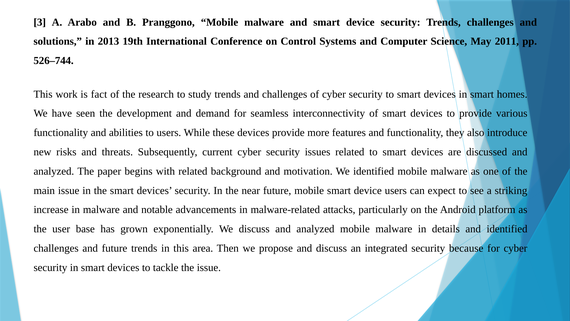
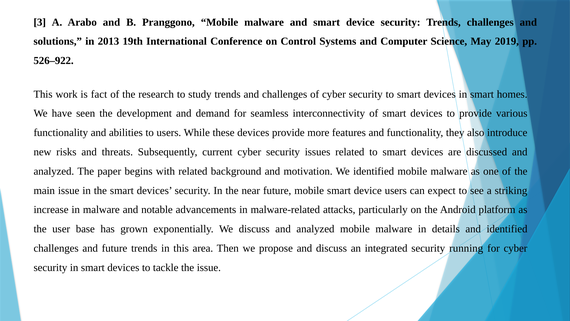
2011: 2011 -> 2019
526–744: 526–744 -> 526–922
because: because -> running
